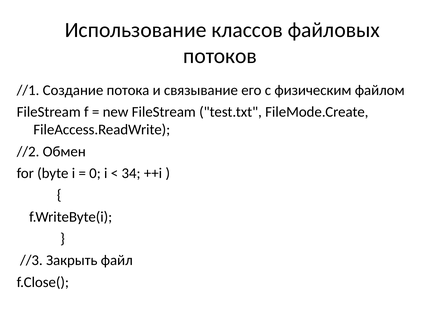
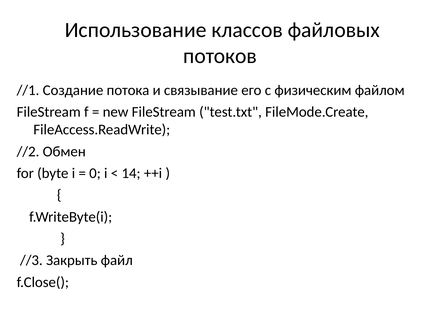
34: 34 -> 14
